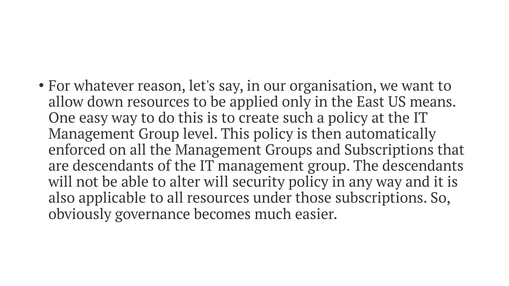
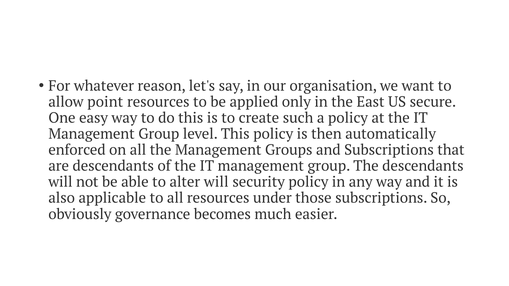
down: down -> point
means: means -> secure
